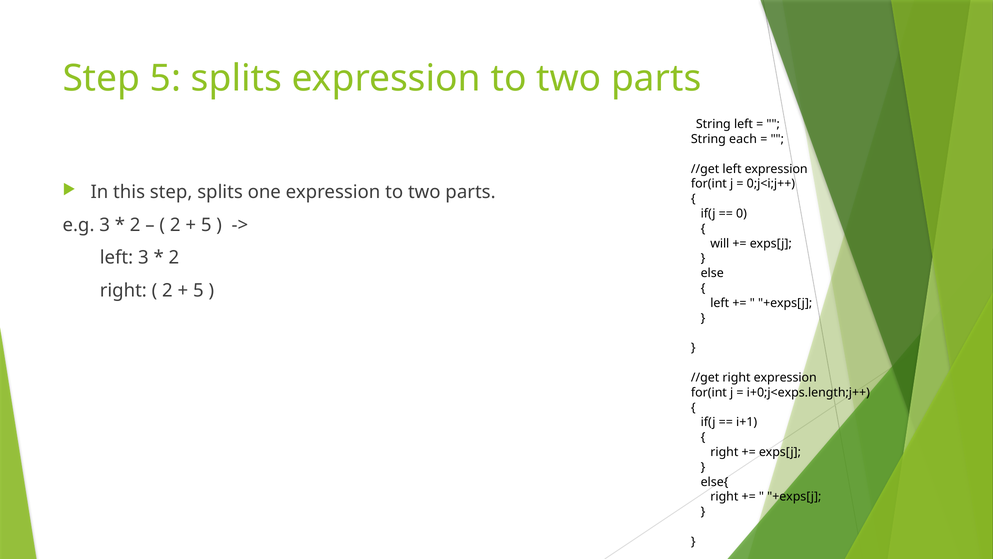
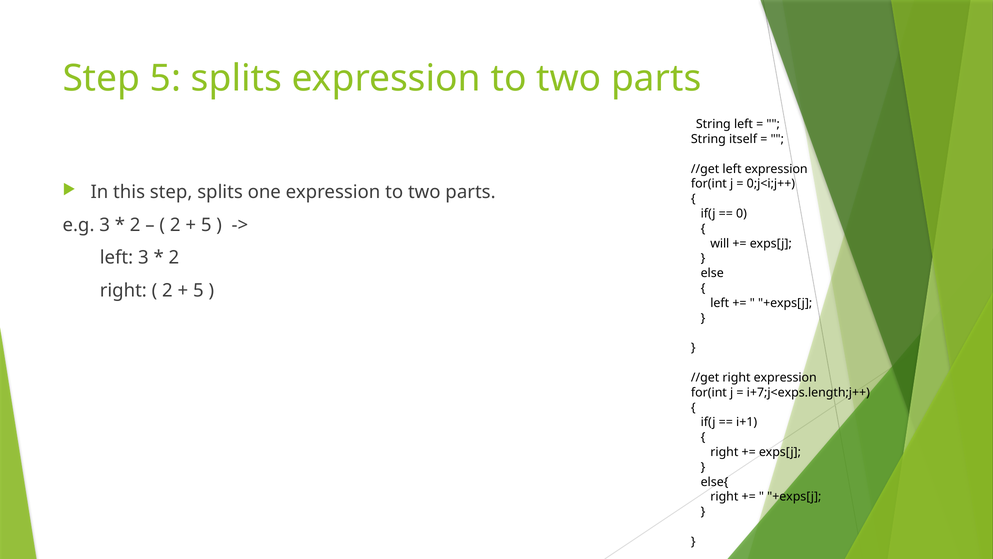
each: each -> itself
i+0;j<exps.length;j++: i+0;j<exps.length;j++ -> i+7;j<exps.length;j++
